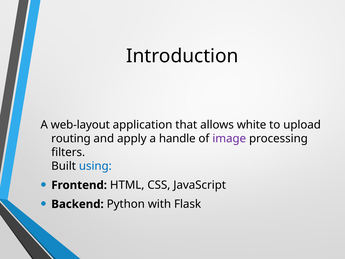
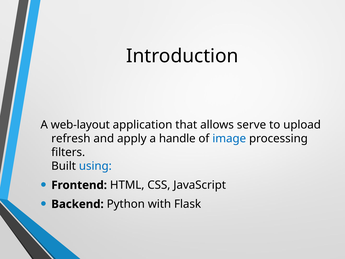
white: white -> serve
routing: routing -> refresh
image colour: purple -> blue
